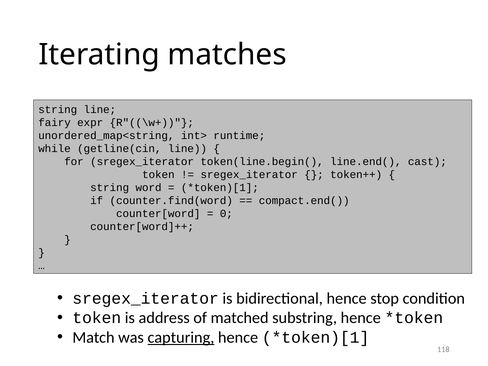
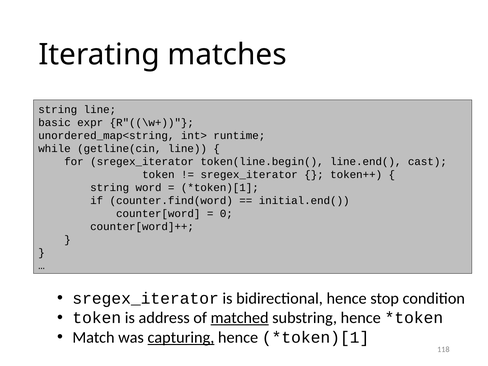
fairy: fairy -> basic
compact.end(: compact.end( -> initial.end(
matched underline: none -> present
